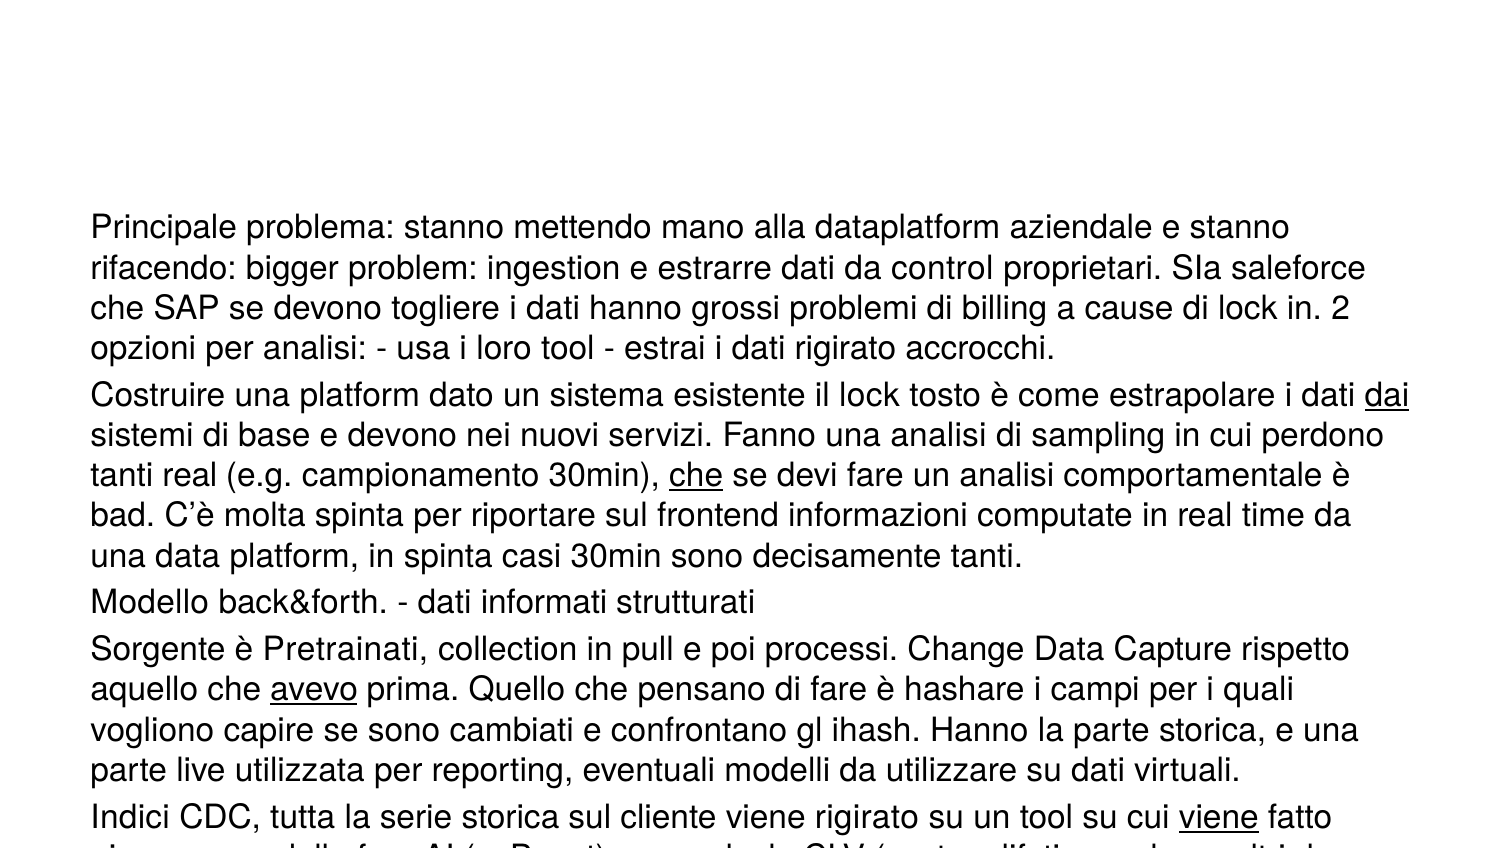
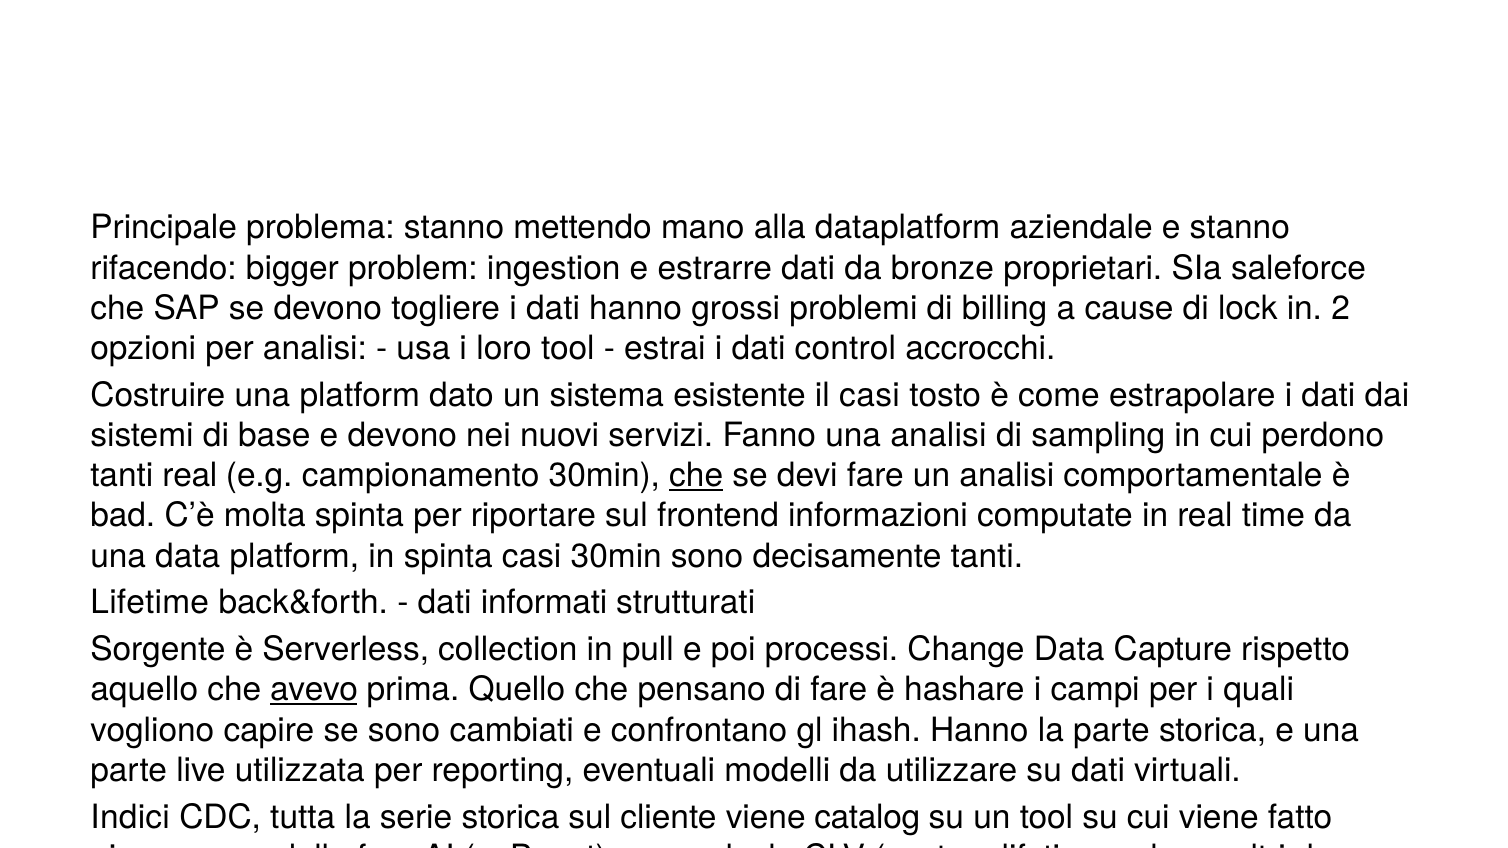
da control: control -> bronze
dati rigirato: rigirato -> control
il lock: lock -> casi
dai underline: present -> none
Modello at (150, 603): Modello -> Lifetime
è Pretrainati: Pretrainati -> Serverless
cliente viene rigirato: rigirato -> catalog
viene at (1219, 817) underline: present -> none
